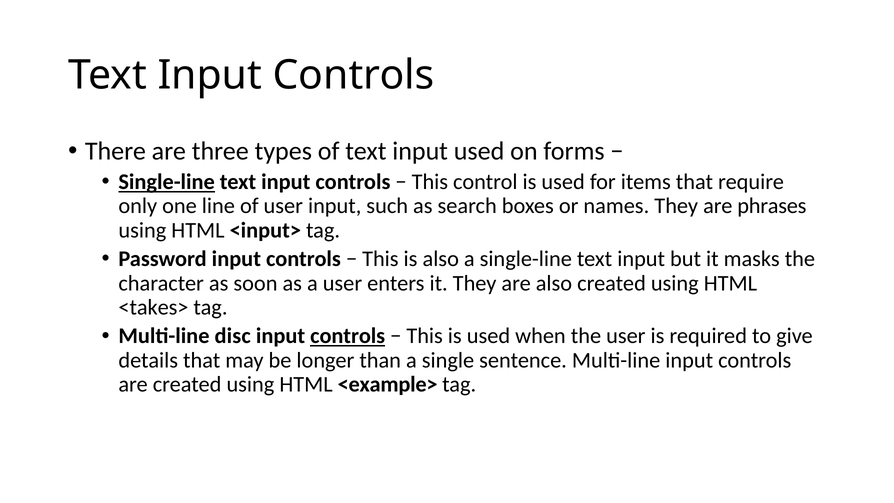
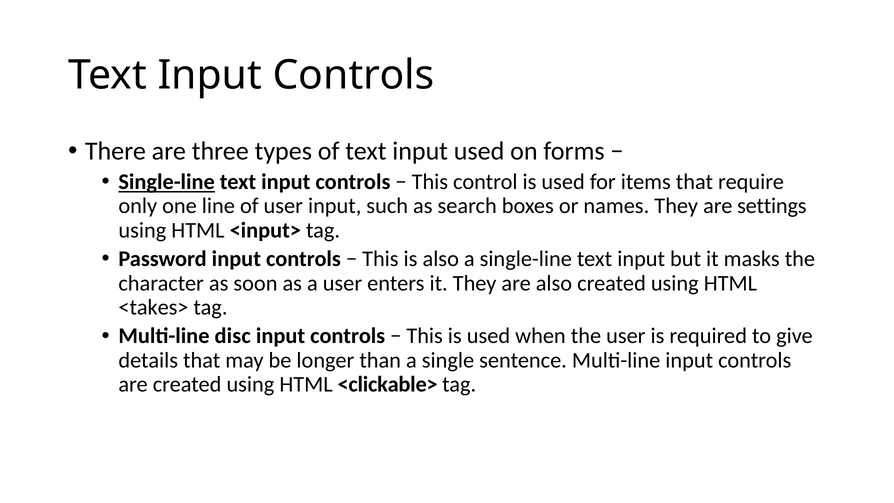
phrases: phrases -> settings
controls at (348, 336) underline: present -> none
<example>: <example> -> <clickable>
